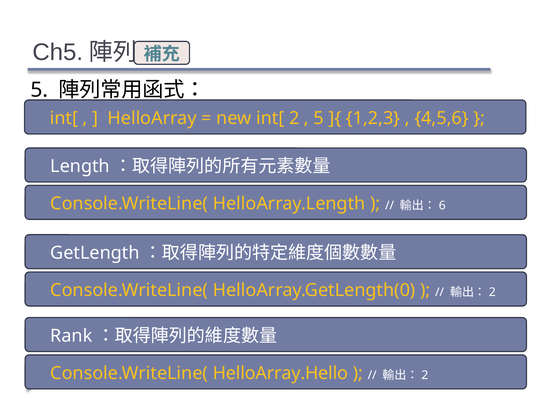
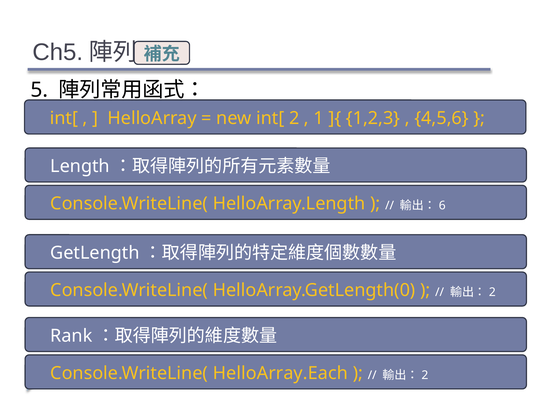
5 at (319, 118): 5 -> 1
HelloArray.Hello: HelloArray.Hello -> HelloArray.Each
